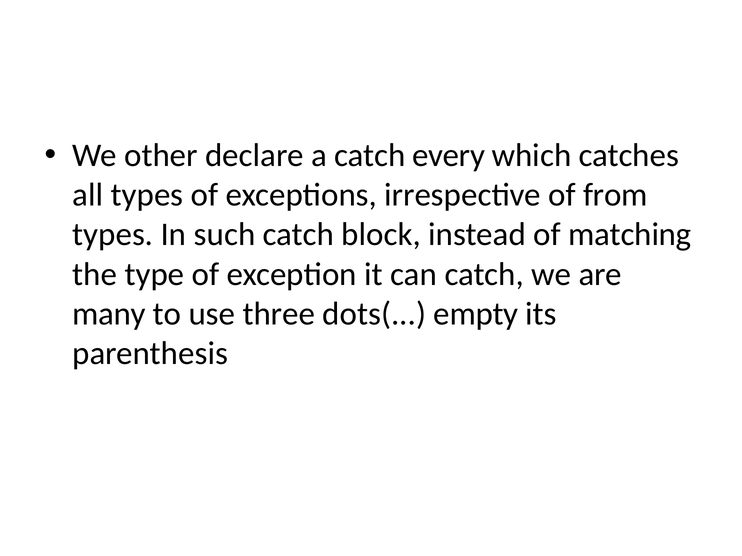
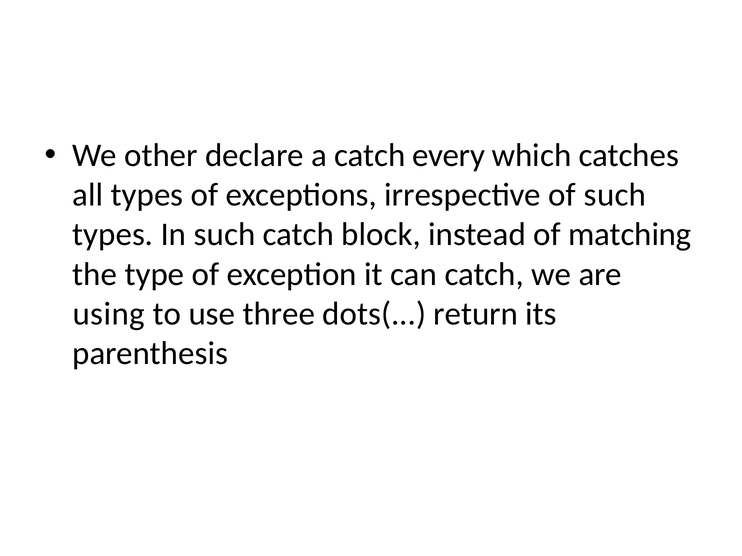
of from: from -> such
many: many -> using
empty: empty -> return
